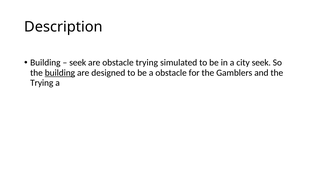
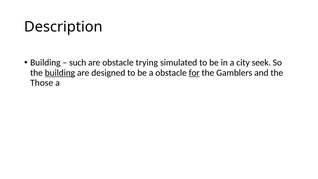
seek at (78, 63): seek -> such
for underline: none -> present
Trying at (42, 83): Trying -> Those
